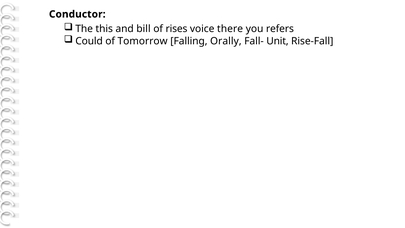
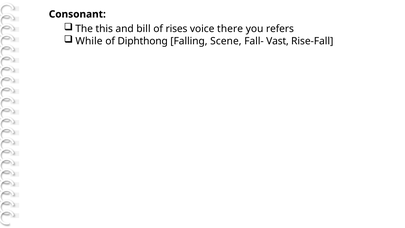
Conductor: Conductor -> Consonant
Could: Could -> While
Tomorrow: Tomorrow -> Diphthong
Orally: Orally -> Scene
Unit: Unit -> Vast
